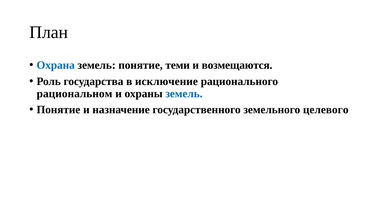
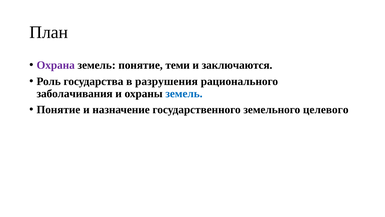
Охрана colour: blue -> purple
возмещаются: возмещаются -> заключаются
исключение: исключение -> разрушения
рациональном: рациональном -> заболачивания
